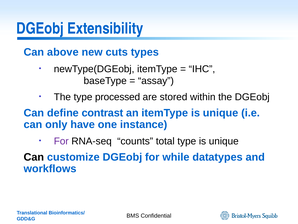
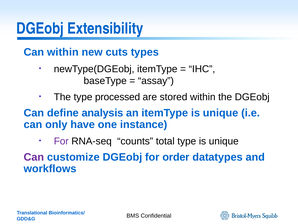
Can above: above -> within
contrast: contrast -> analysis
Can at (34, 157) colour: black -> purple
while: while -> order
